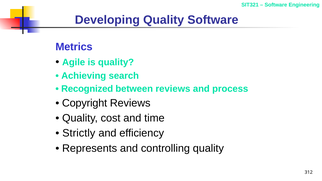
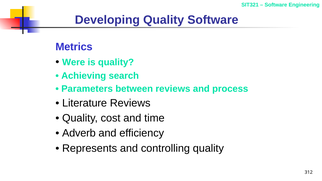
Agile: Agile -> Were
Recognized: Recognized -> Parameters
Copyright: Copyright -> Literature
Strictly: Strictly -> Adverb
